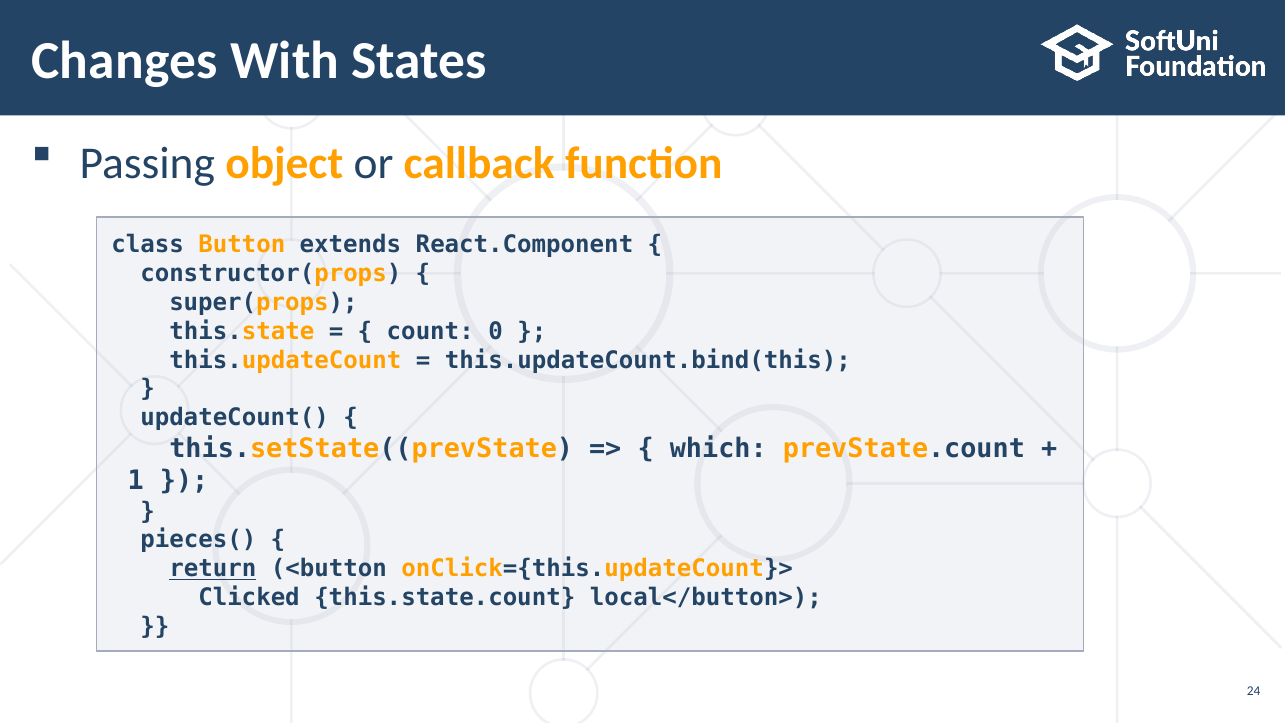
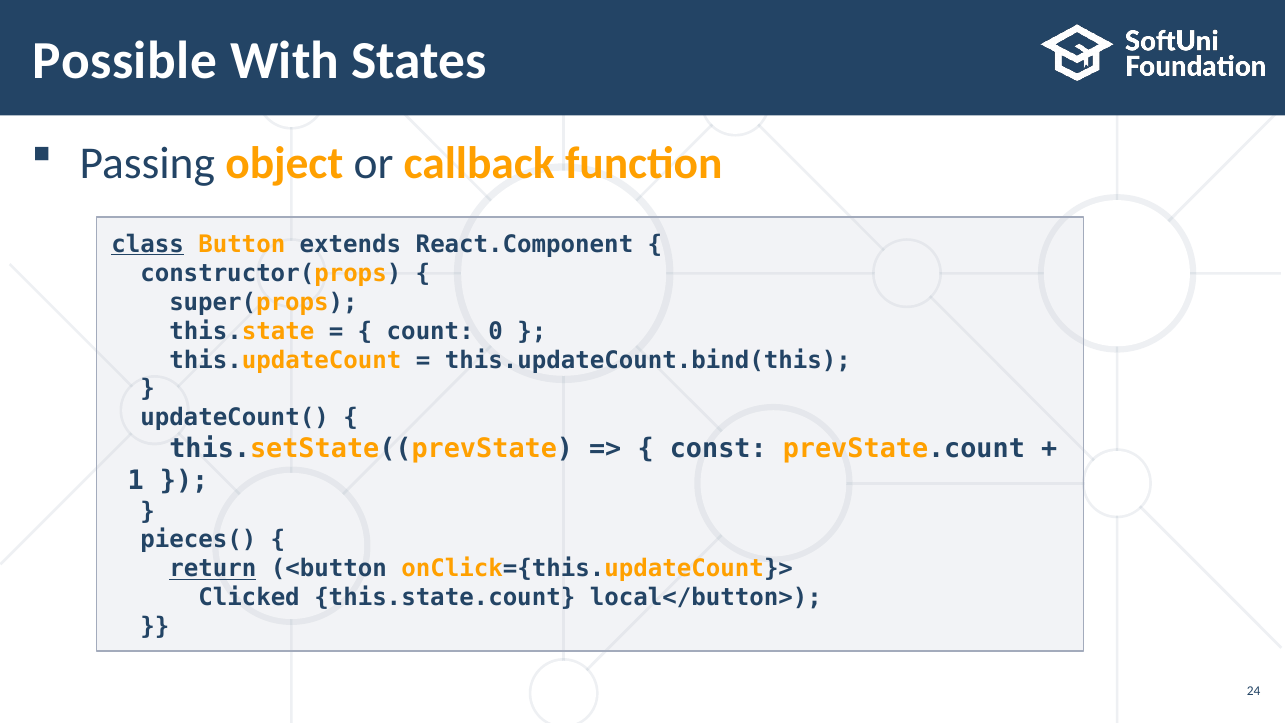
Changes: Changes -> Possible
class underline: none -> present
which: which -> const
